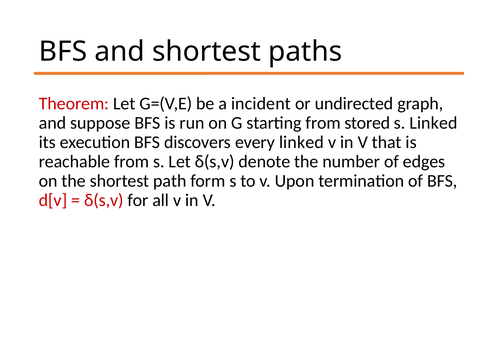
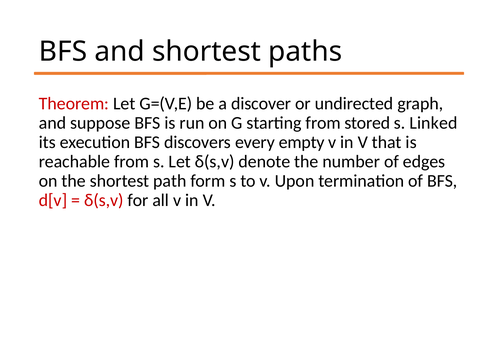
incident: incident -> discover
every linked: linked -> empty
